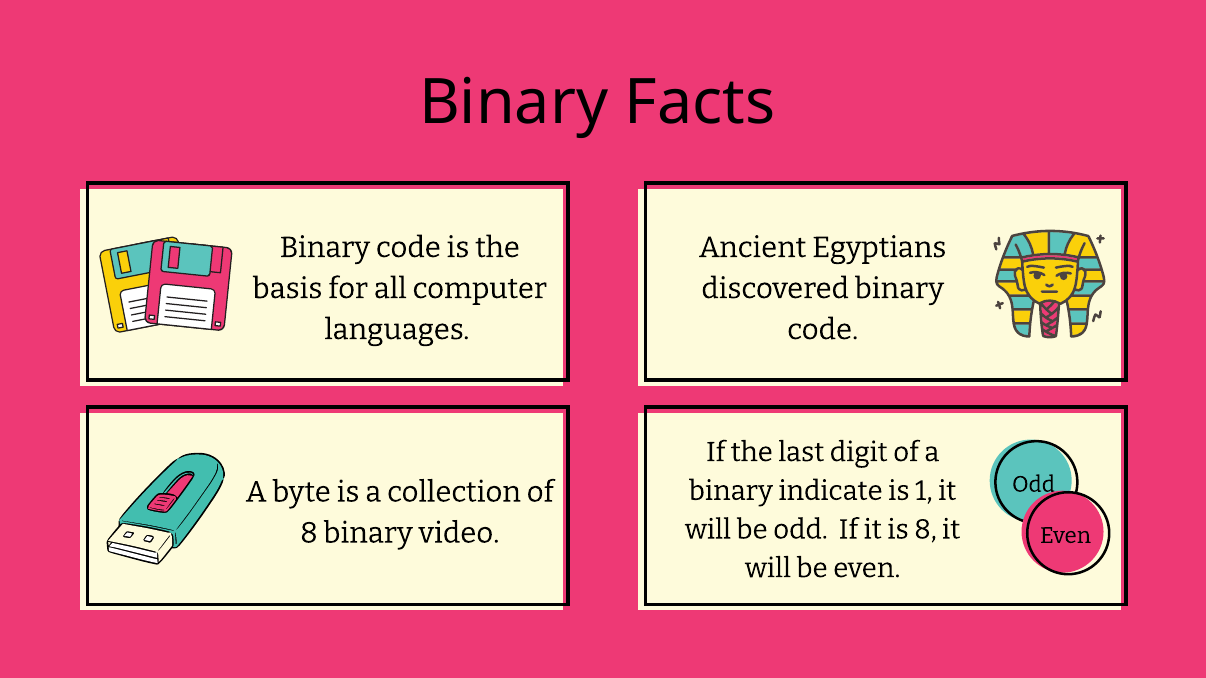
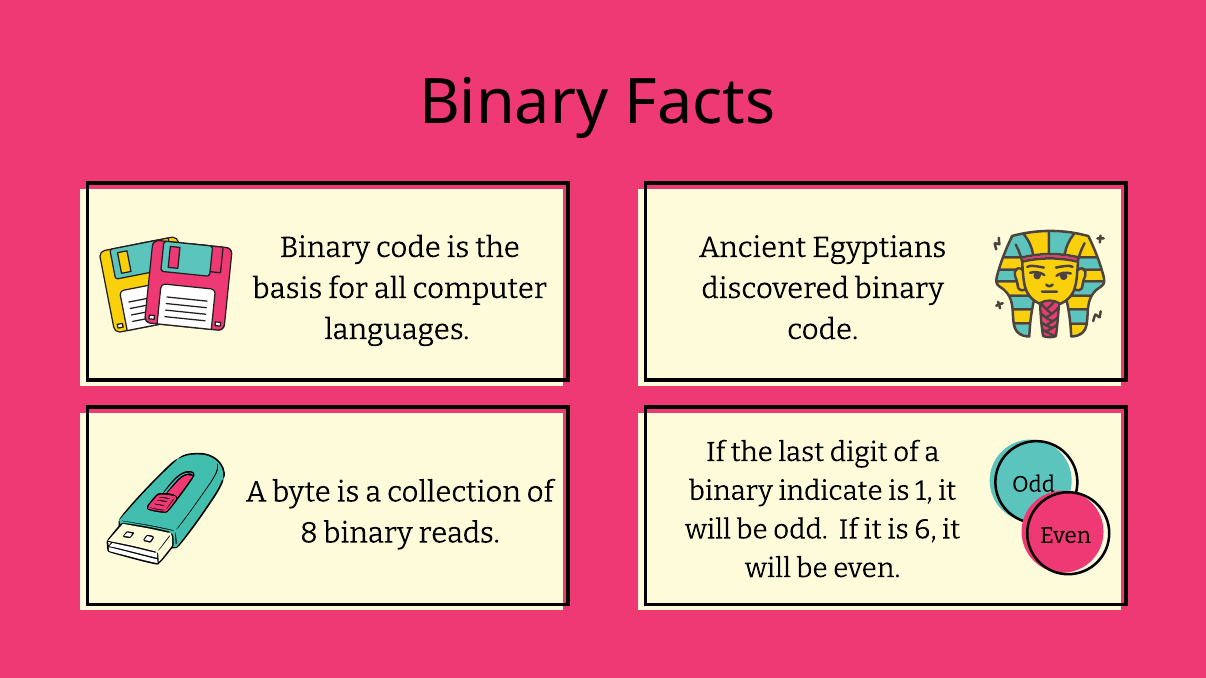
is 8: 8 -> 6
video: video -> reads
